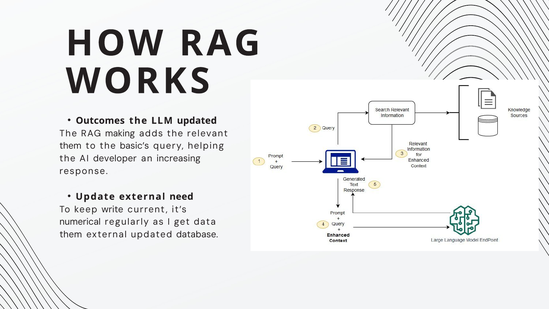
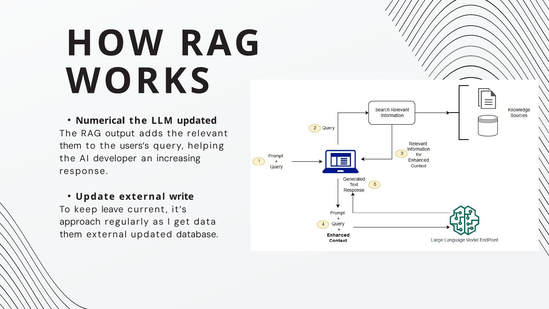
Outcomes: Outcomes -> Numerical
making: making -> output
basic’s: basic’s -> users’s
need: need -> write
write: write -> leave
numerical: numerical -> approach
